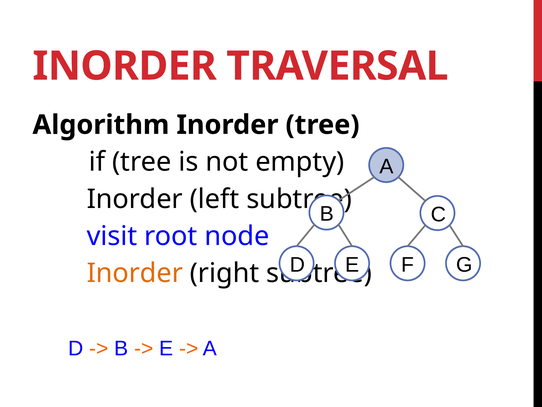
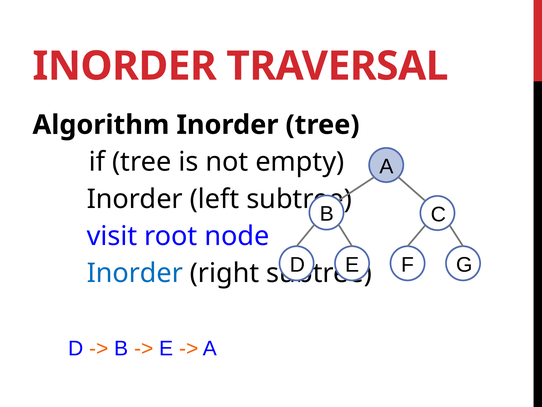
Inorder at (135, 273) colour: orange -> blue
